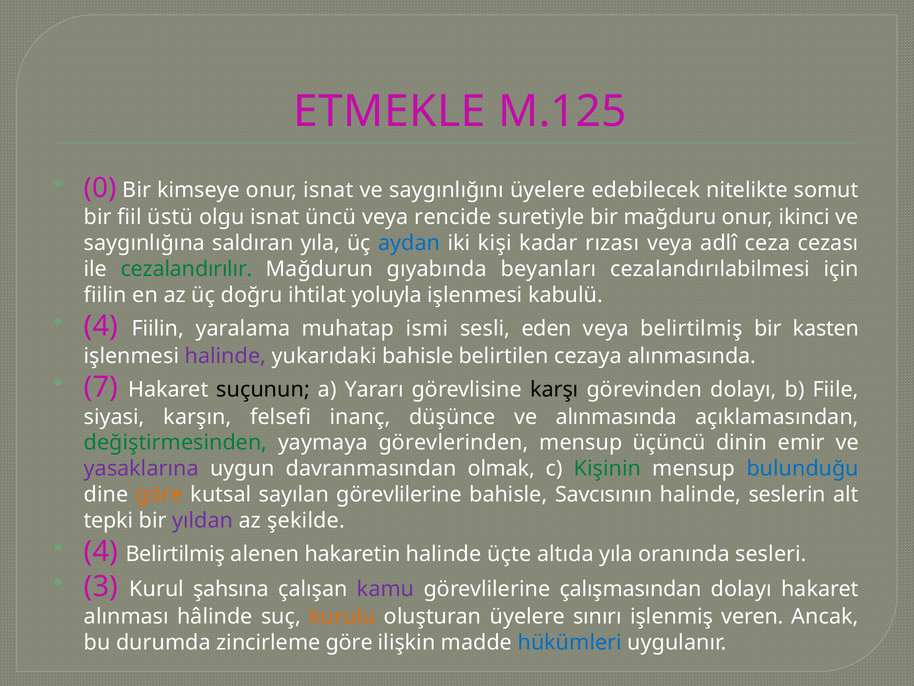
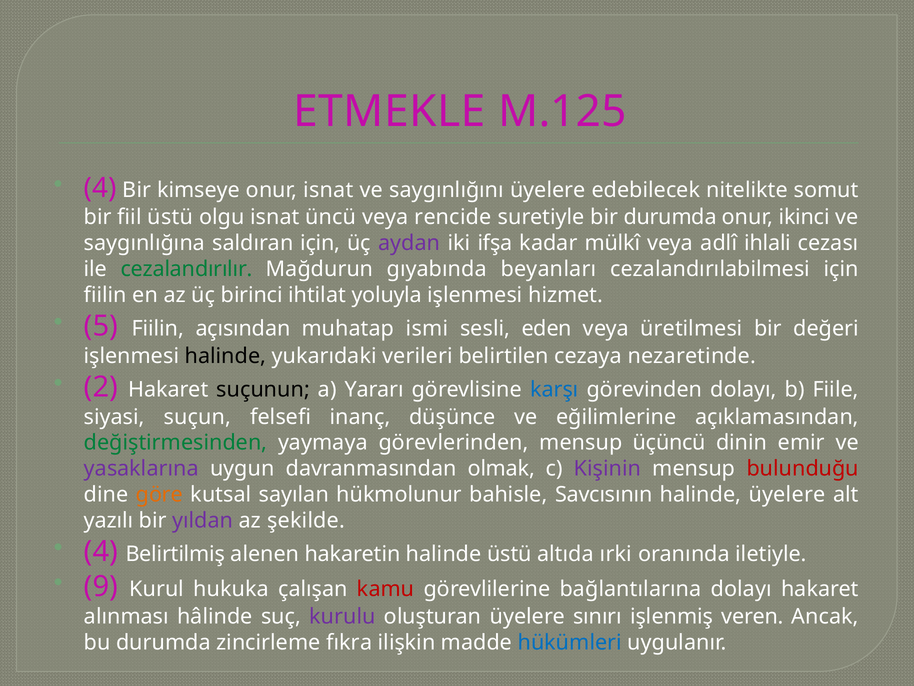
0 at (100, 188): 0 -> 4
bir mağduru: mağduru -> durumda
saldıran yıla: yıla -> için
aydan colour: blue -> purple
kişi: kişi -> ifşa
rızası: rızası -> mülkî
ceza: ceza -> ihlali
doğru: doğru -> birinci
kabulü: kabulü -> hizmet
4 at (101, 326): 4 -> 5
yaralama: yaralama -> açısından
veya belirtilmiş: belirtilmiş -> üretilmesi
kasten: kasten -> değeri
halinde at (225, 356) colour: purple -> black
yukarıdaki bahisle: bahisle -> verileri
cezaya alınmasında: alınmasında -> nezaretinde
7: 7 -> 2
karşı colour: black -> blue
karşın: karşın -> suçun
ve alınmasında: alınmasında -> eğilimlerine
Kişinin colour: green -> purple
bulunduğu colour: blue -> red
sayılan görevlilerine: görevlilerine -> hükmolunur
halinde seslerin: seslerin -> üyelere
tepki: tepki -> yazılı
halinde üçte: üçte -> üstü
altıda yıla: yıla -> ırki
sesleri: sesleri -> iletiyle
3: 3 -> 9
şahsına: şahsına -> hukuka
kamu colour: purple -> red
çalışmasından: çalışmasından -> bağlantılarına
kurulu colour: orange -> purple
zincirleme göre: göre -> fıkra
